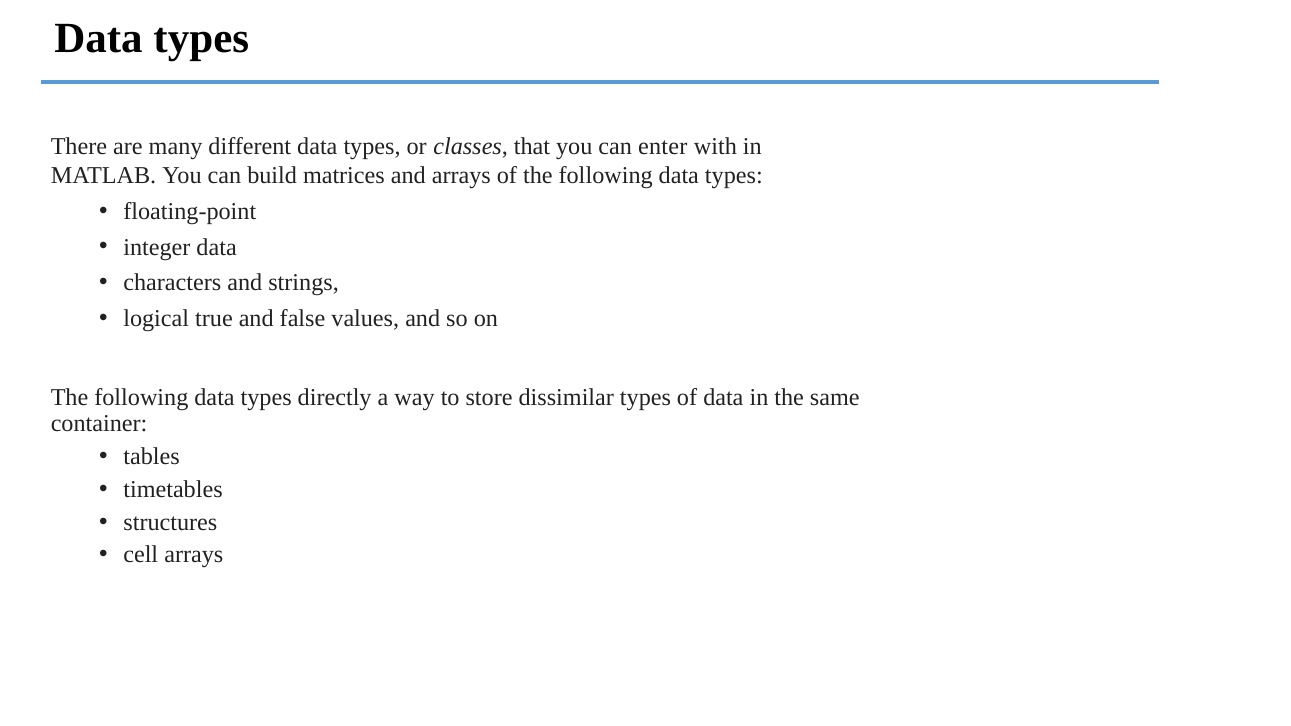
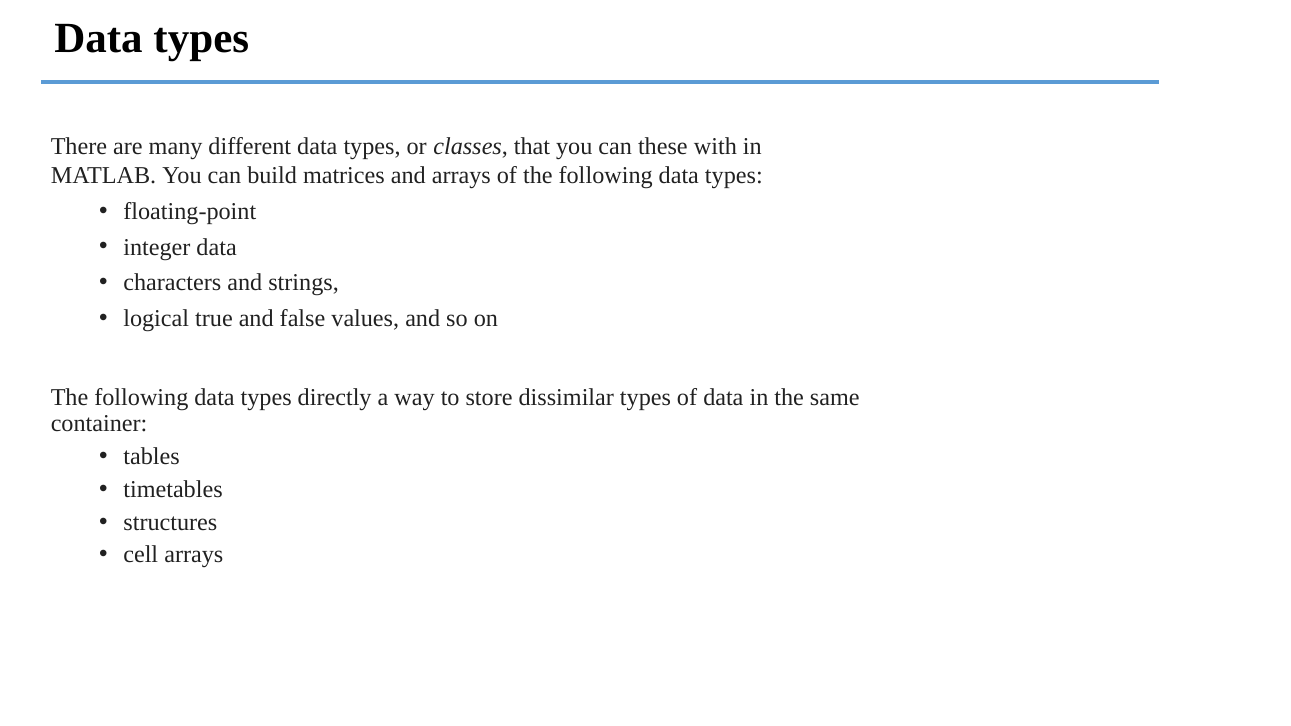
enter: enter -> these
